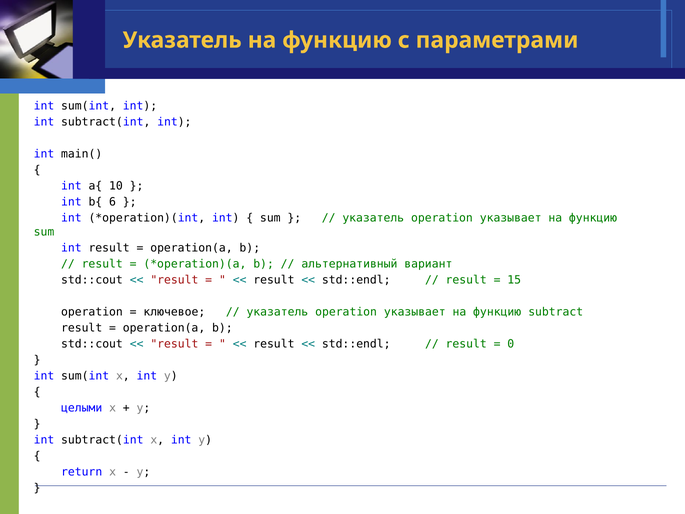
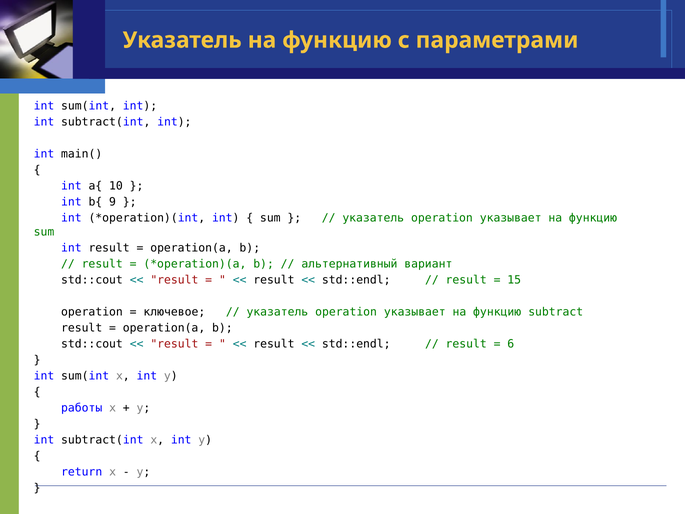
6: 6 -> 9
0: 0 -> 6
целыми: целыми -> работы
